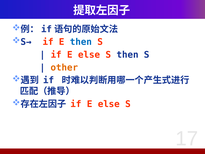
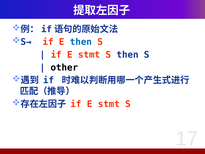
else at (89, 55): else -> stmt
other colour: orange -> black
else at (109, 104): else -> stmt
